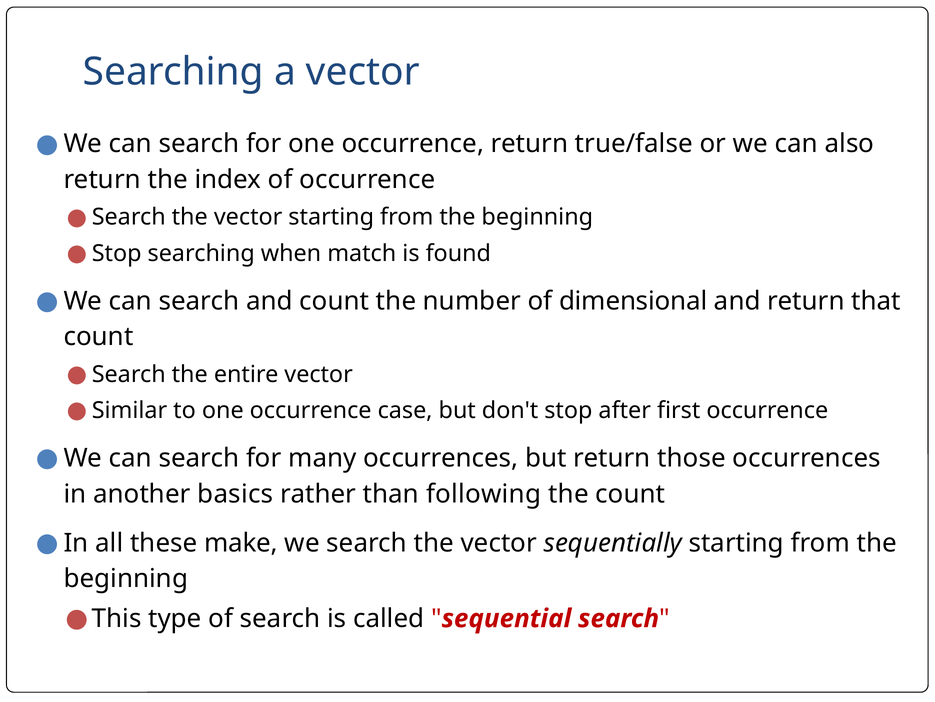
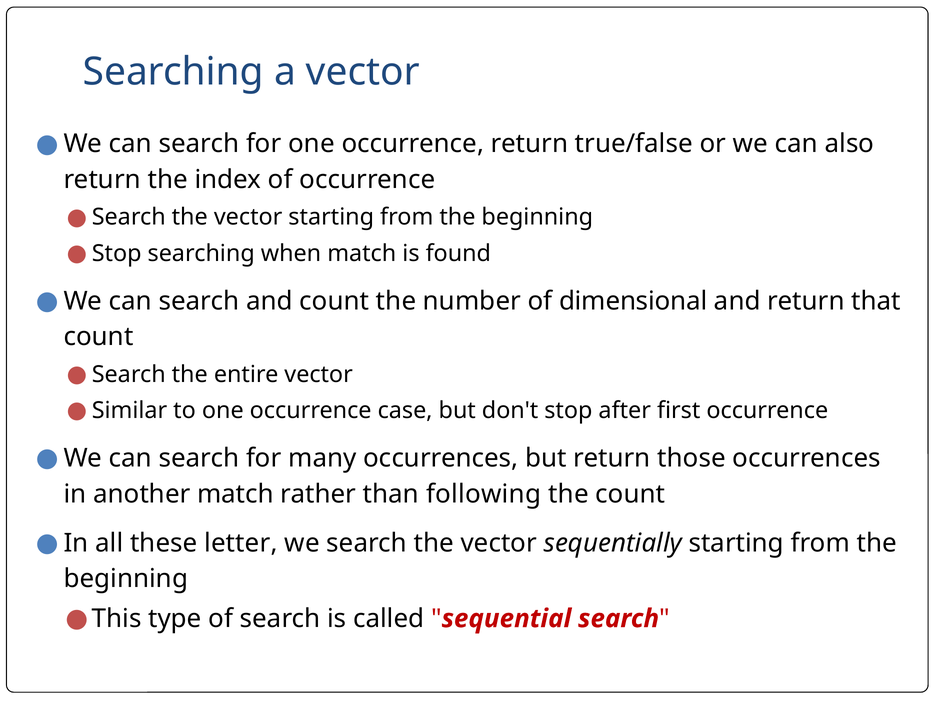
another basics: basics -> match
make: make -> letter
